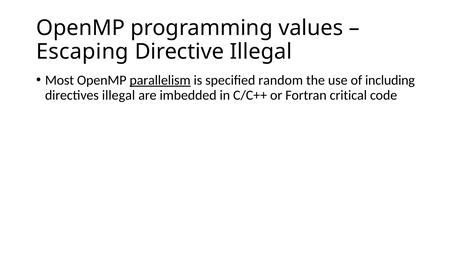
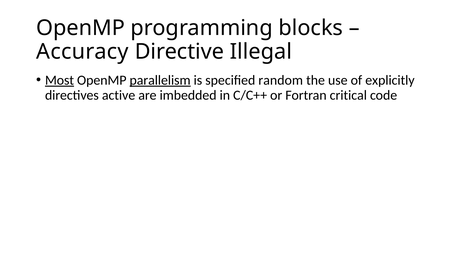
values: values -> blocks
Escaping: Escaping -> Accuracy
Most underline: none -> present
including: including -> explicitly
directives illegal: illegal -> active
